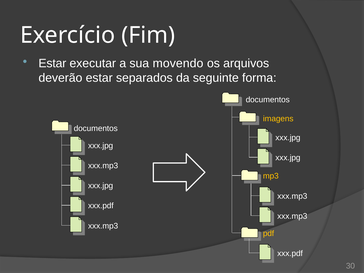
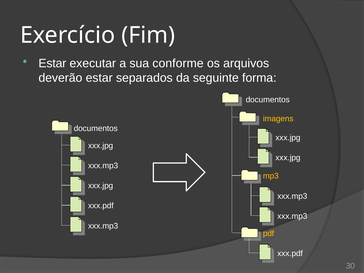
movendo: movendo -> conforme
